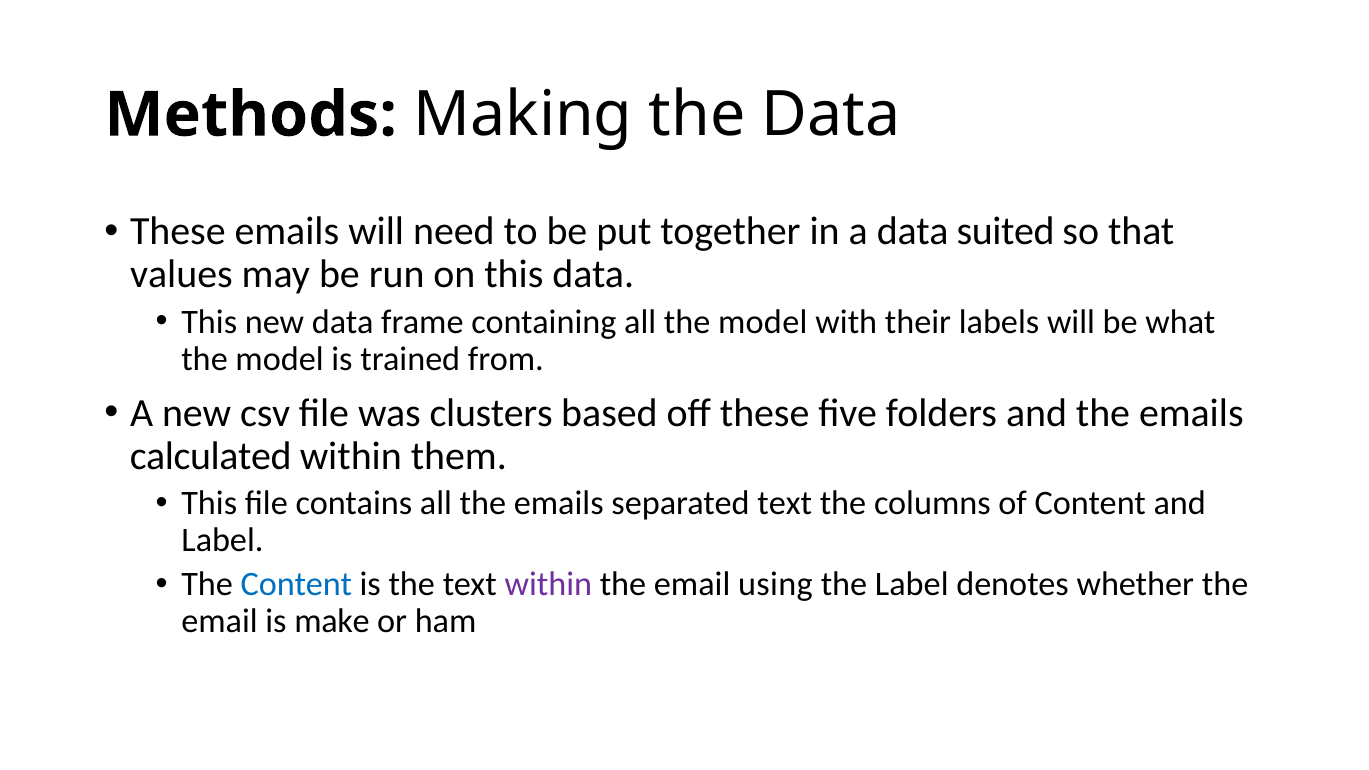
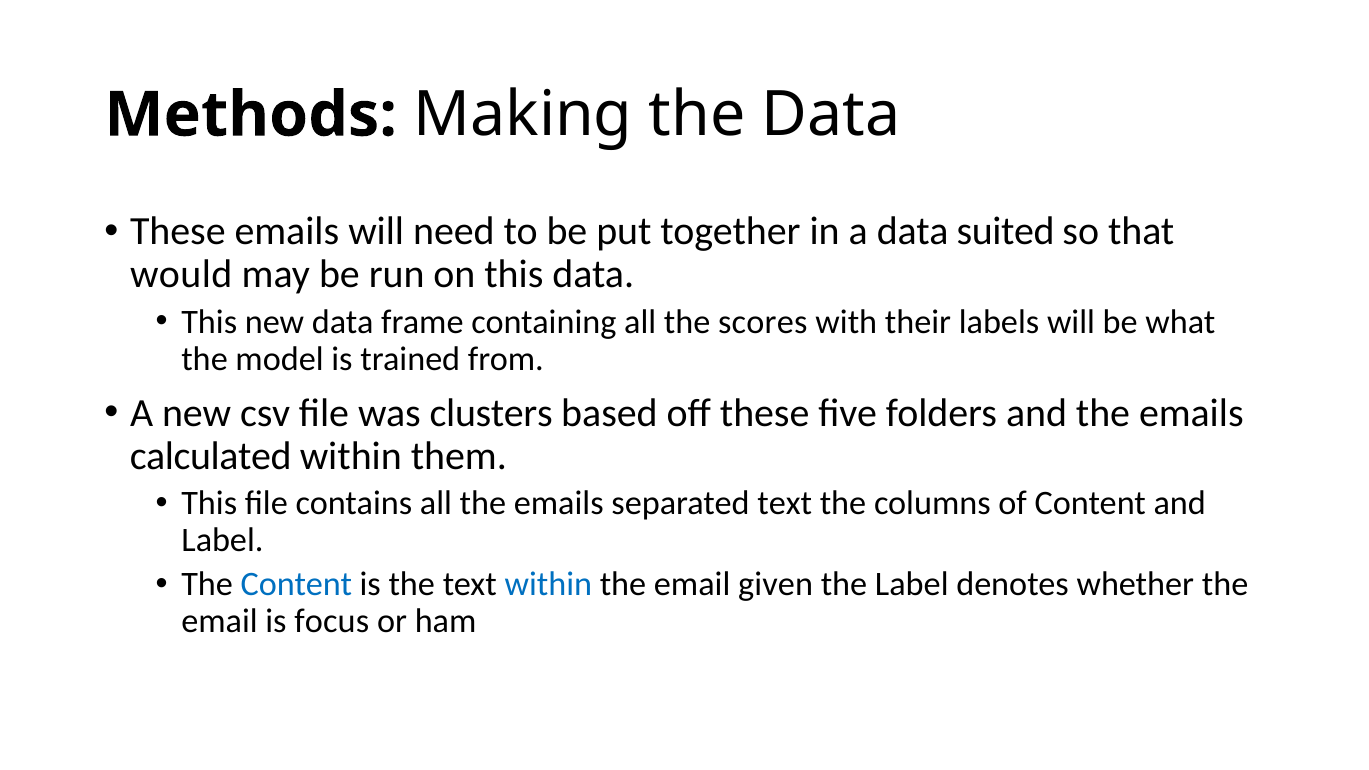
values: values -> would
all the model: model -> scores
within at (548, 584) colour: purple -> blue
using: using -> given
make: make -> focus
